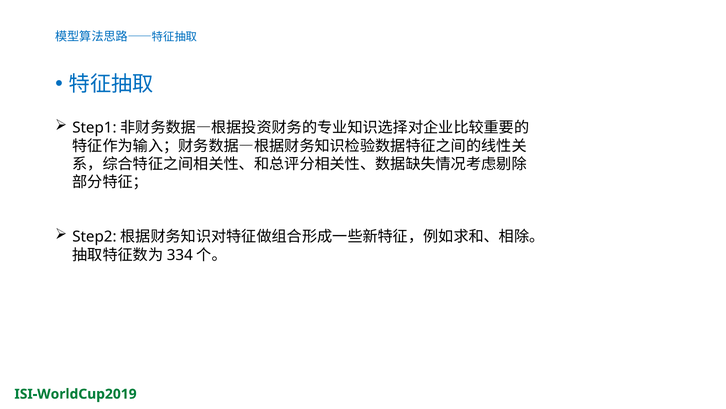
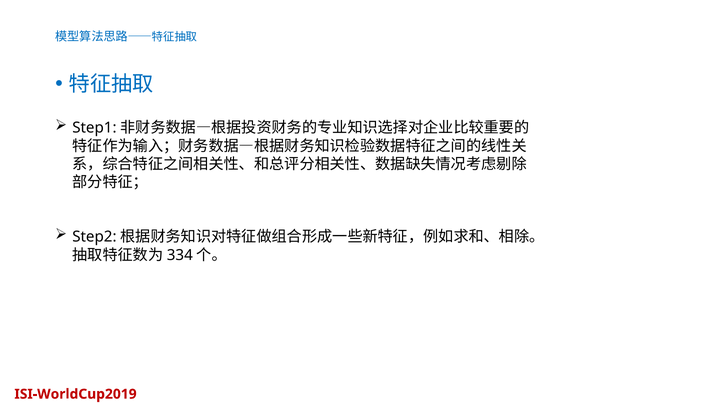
ISI-WorldCup2019 colour: green -> red
